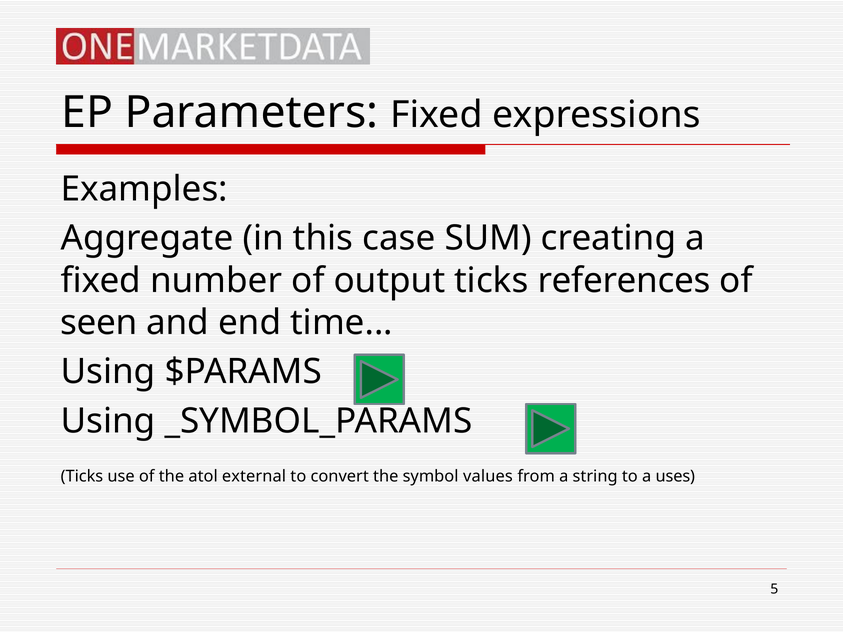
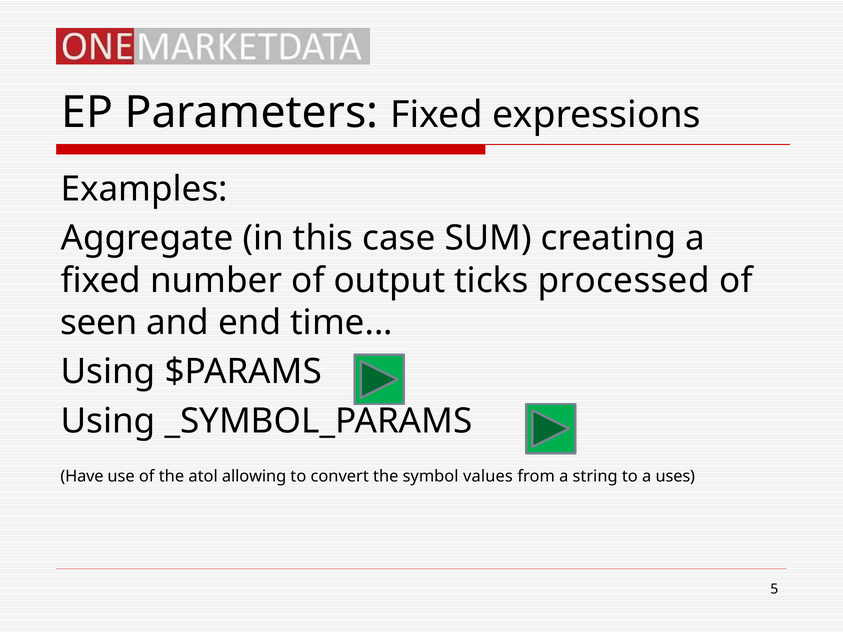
references: references -> processed
Ticks at (82, 477): Ticks -> Have
external: external -> allowing
